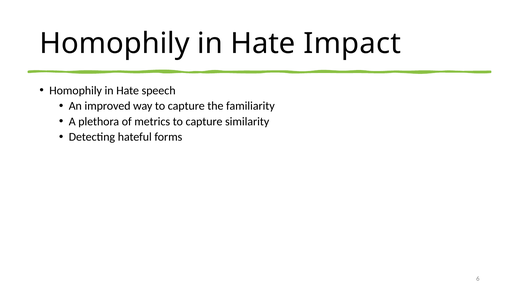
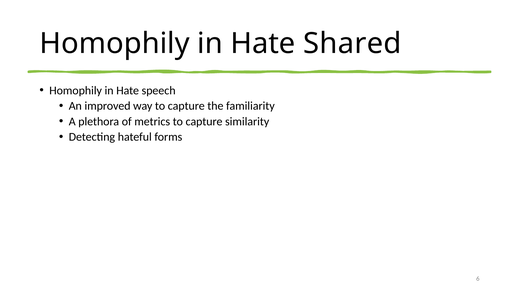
Impact: Impact -> Shared
